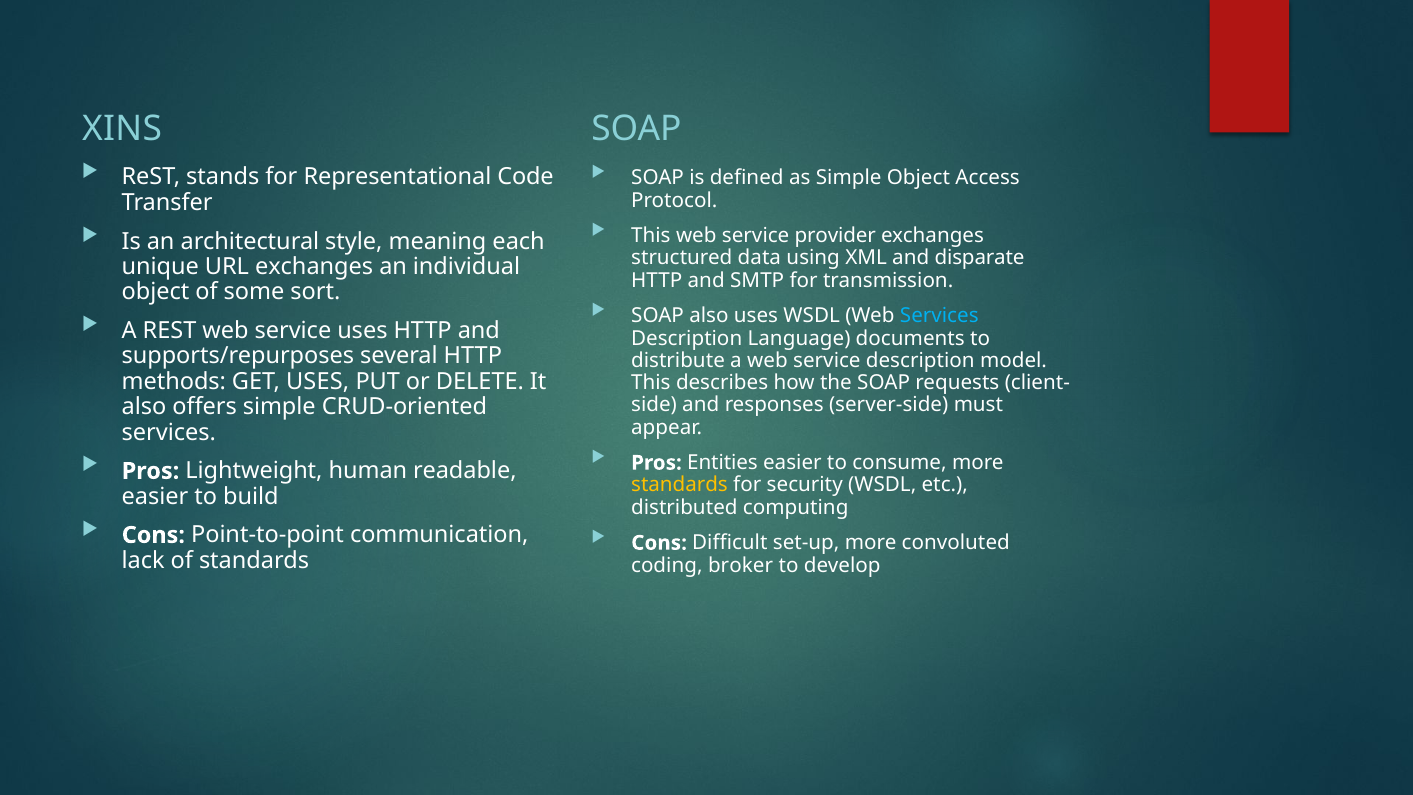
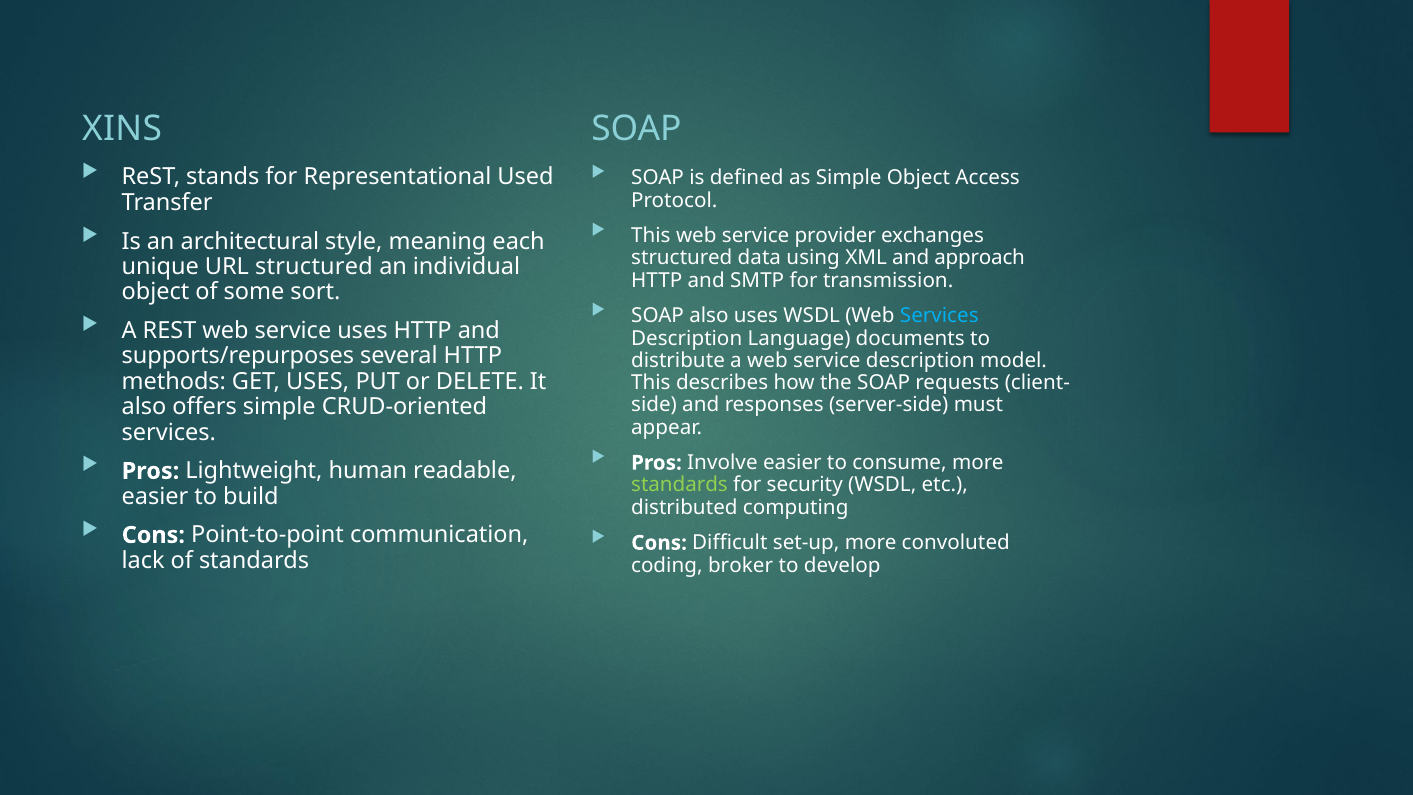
Code: Code -> Used
disparate: disparate -> approach
URL exchanges: exchanges -> structured
Entities: Entities -> Involve
standards at (680, 485) colour: yellow -> light green
